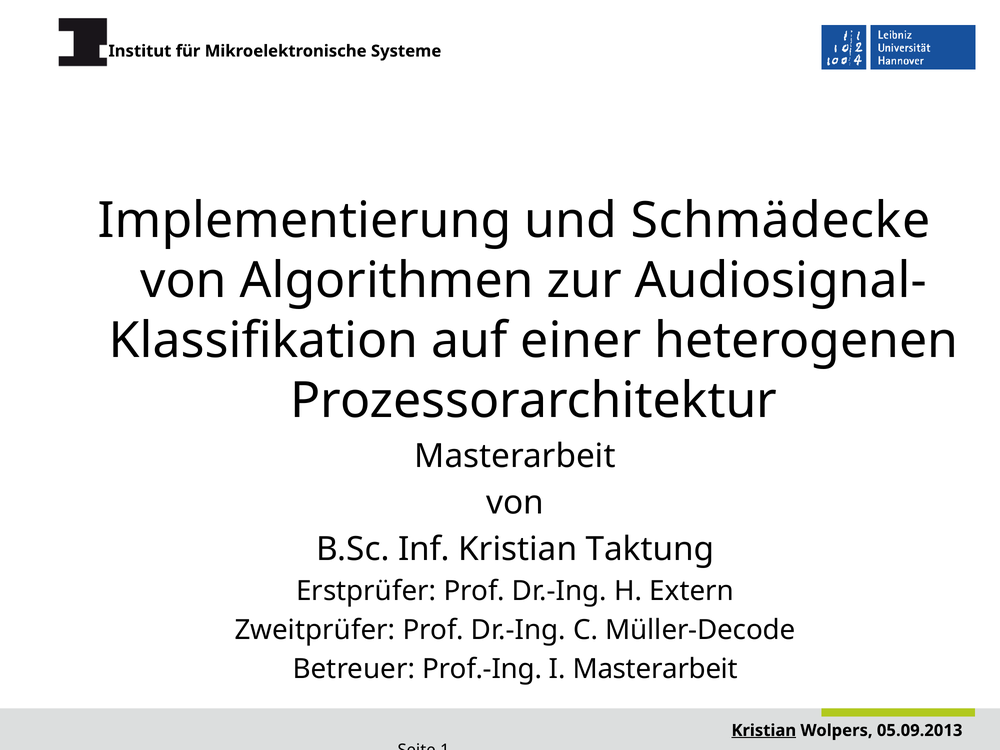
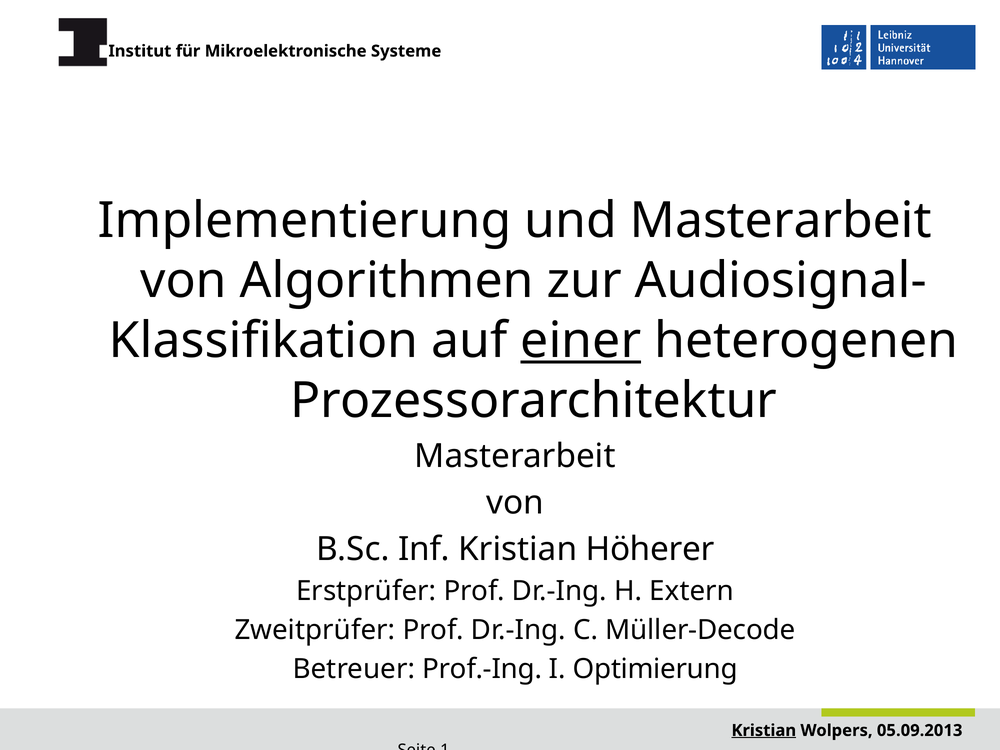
und Schmädecke: Schmädecke -> Masterarbeit
einer underline: none -> present
Taktung: Taktung -> Höherer
I Masterarbeit: Masterarbeit -> Optimierung
